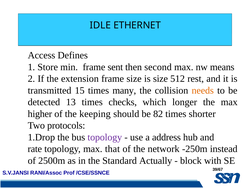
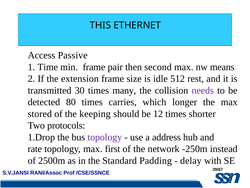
IDLE: IDLE -> THIS
Defines: Defines -> Passive
Store: Store -> Time
sent: sent -> pair
is size: size -> idle
15: 15 -> 30
needs colour: orange -> purple
13: 13 -> 80
checks: checks -> carries
higher: higher -> stored
82: 82 -> 12
that: that -> first
Actually: Actually -> Padding
block: block -> delay
